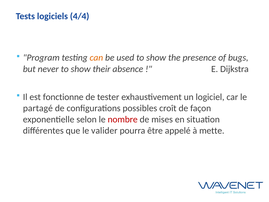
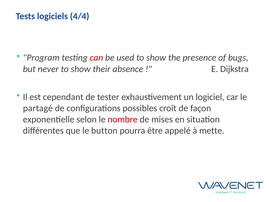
can colour: orange -> red
fonctionne: fonctionne -> cependant
valider: valider -> button
